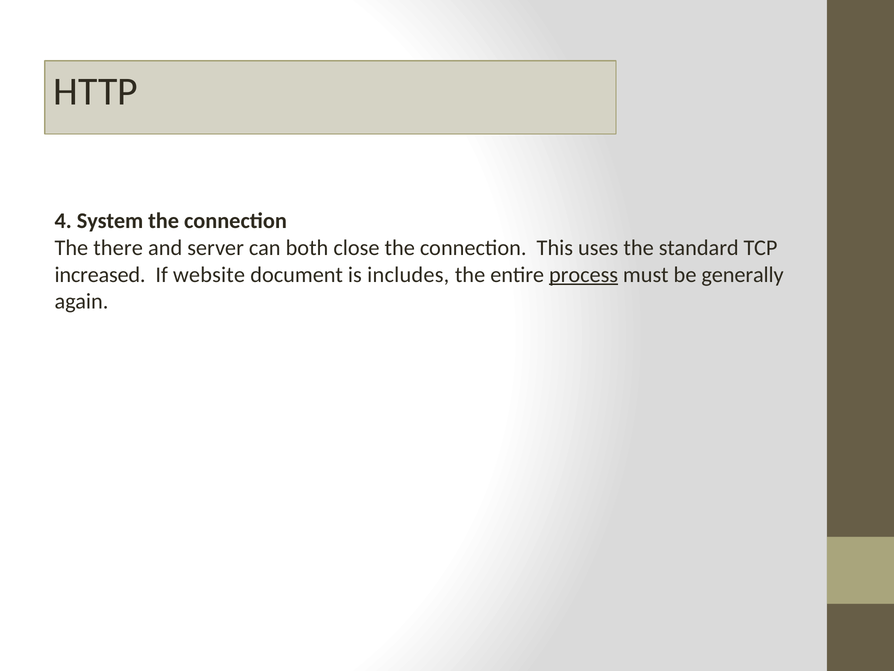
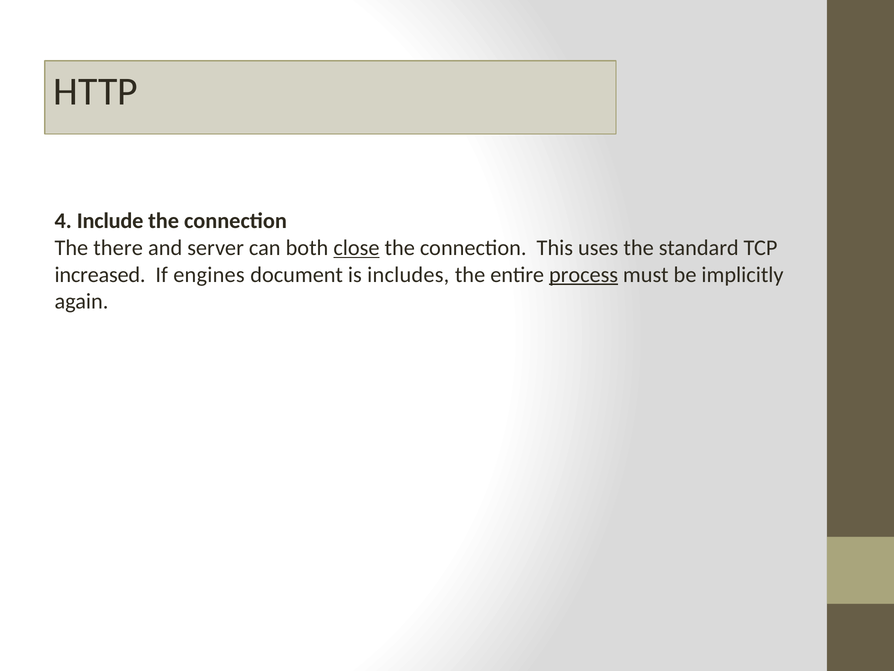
System: System -> Include
close underline: none -> present
website: website -> engines
generally: generally -> implicitly
